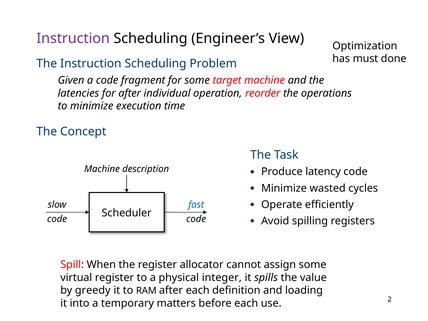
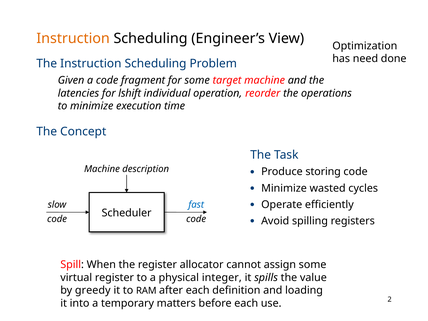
Instruction at (73, 38) colour: purple -> orange
must: must -> need
for after: after -> lshift
latency: latency -> storing
